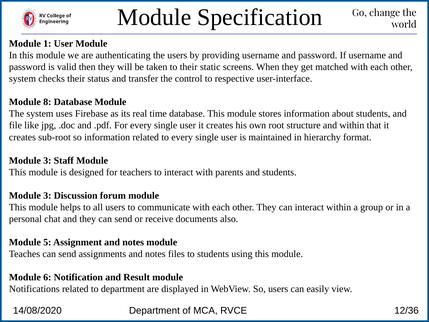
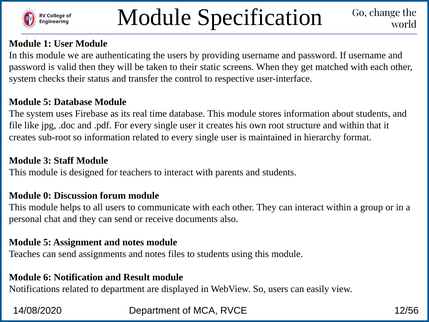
8 at (47, 102): 8 -> 5
3 at (47, 195): 3 -> 0
12/36: 12/36 -> 12/56
